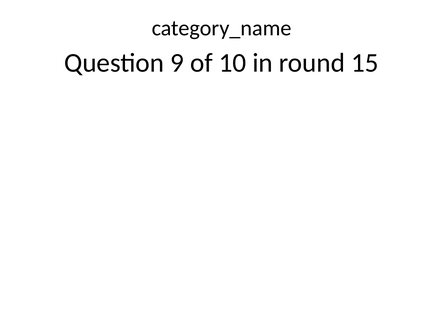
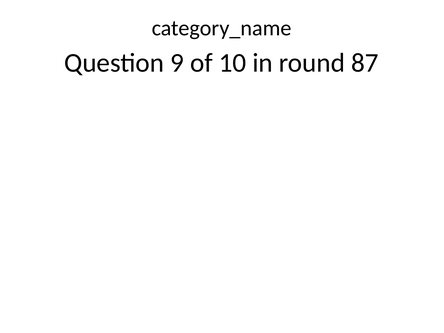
15: 15 -> 87
